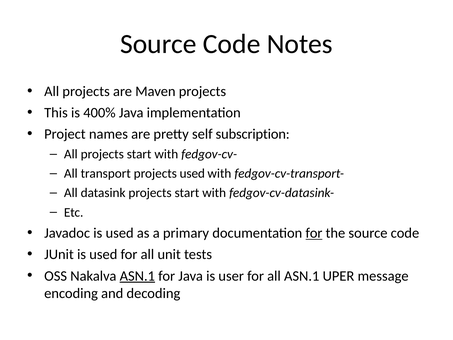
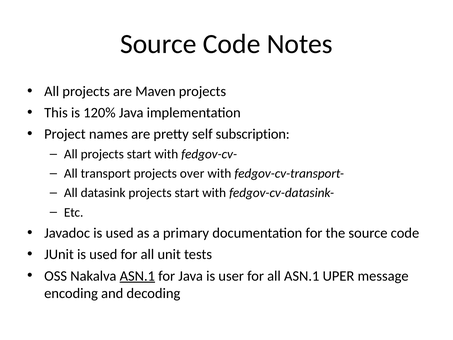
400%: 400% -> 120%
projects used: used -> over
for at (314, 233) underline: present -> none
